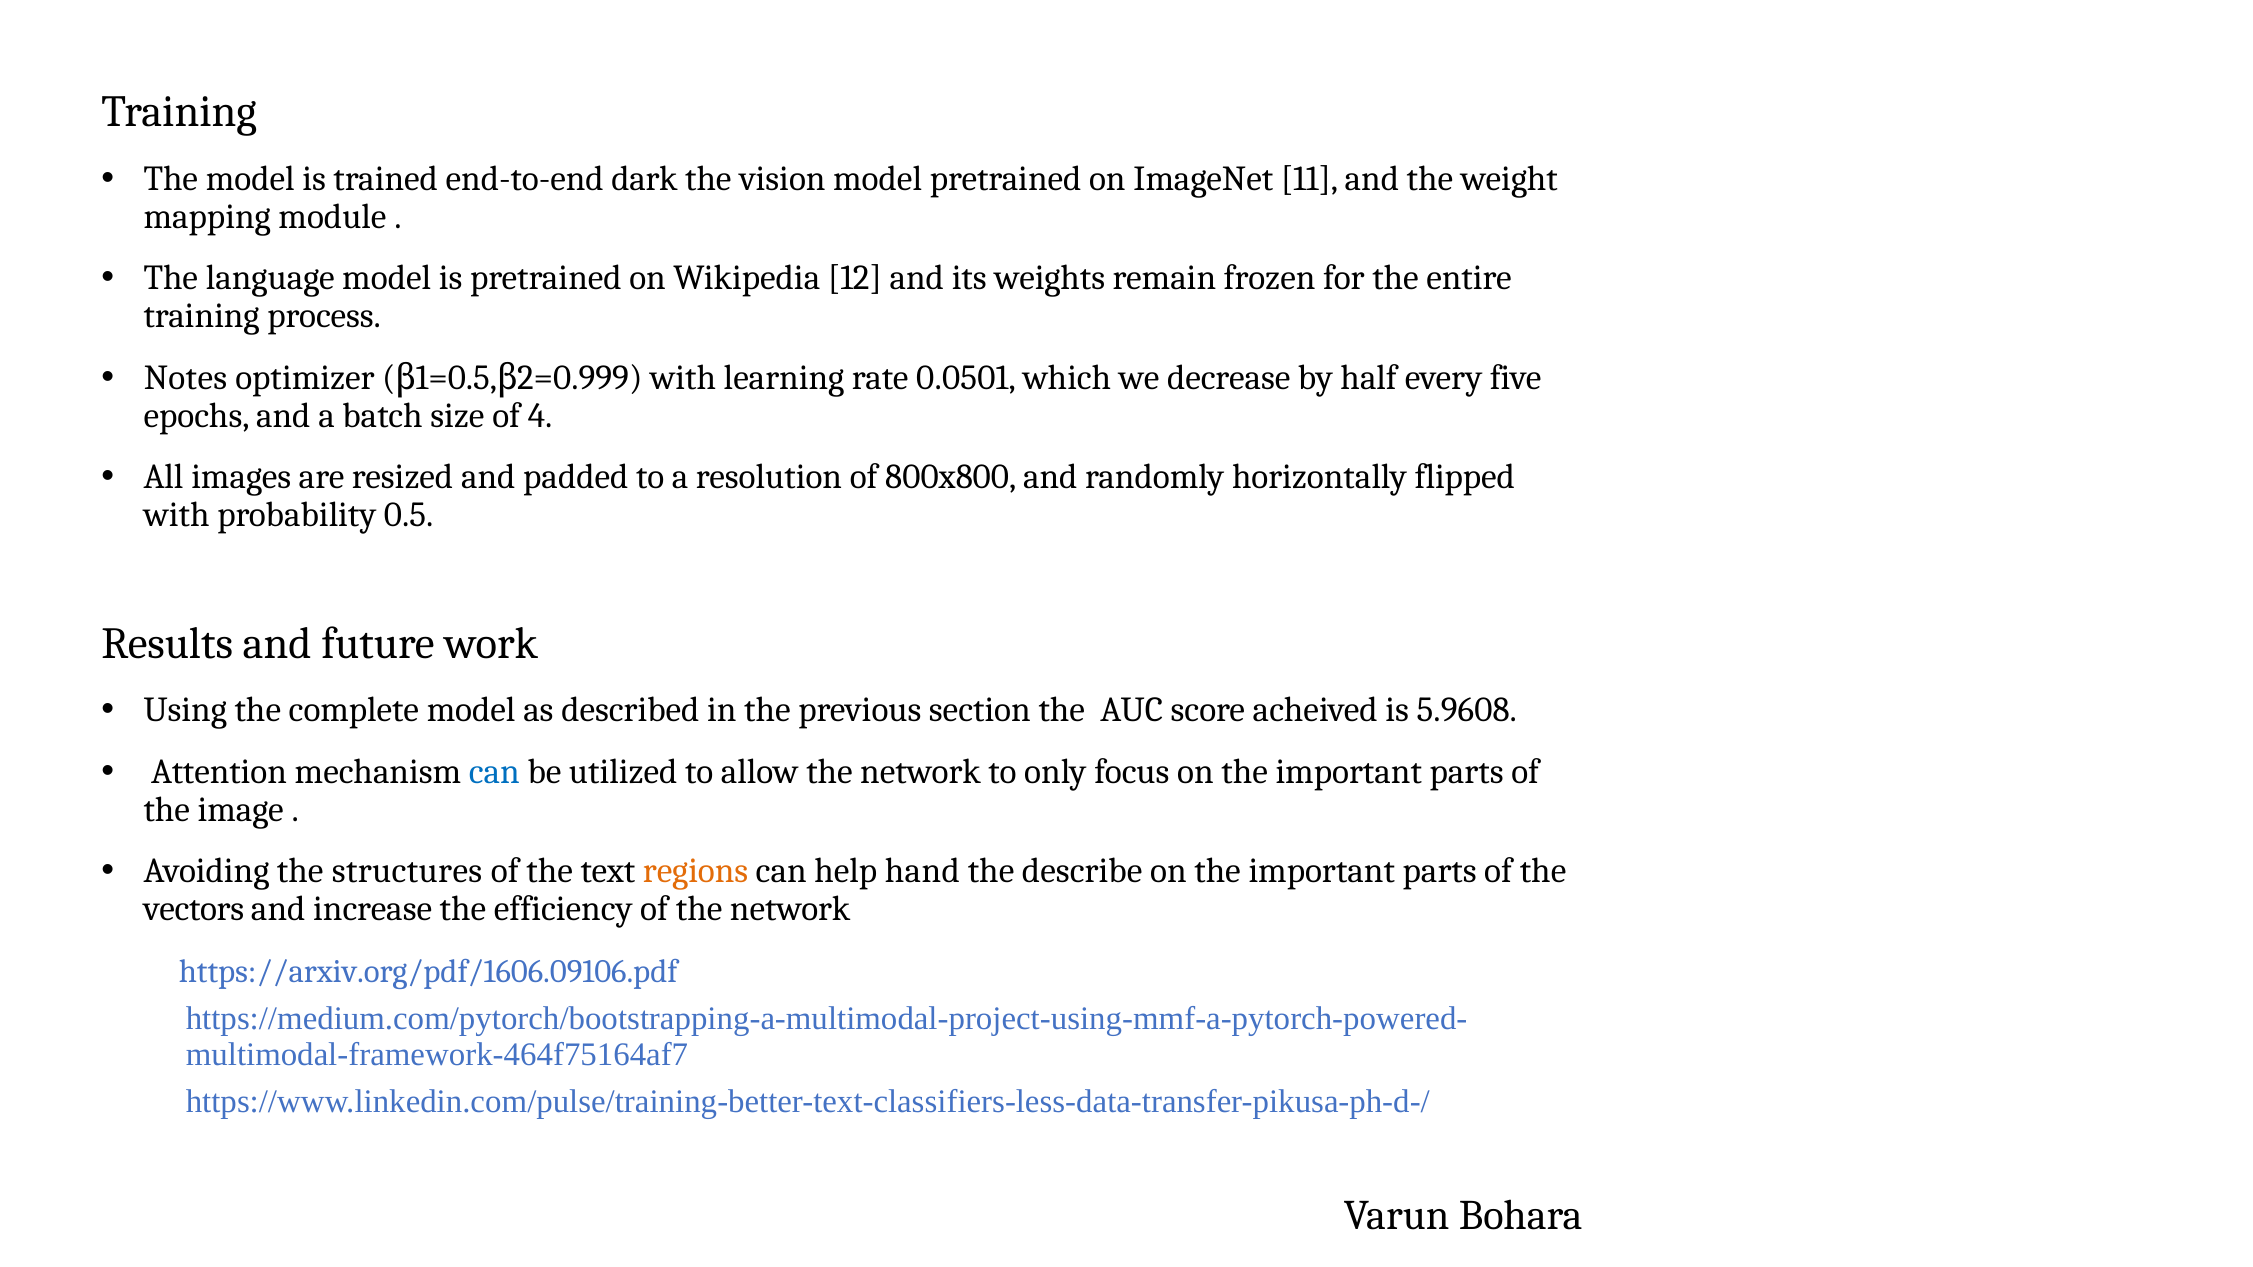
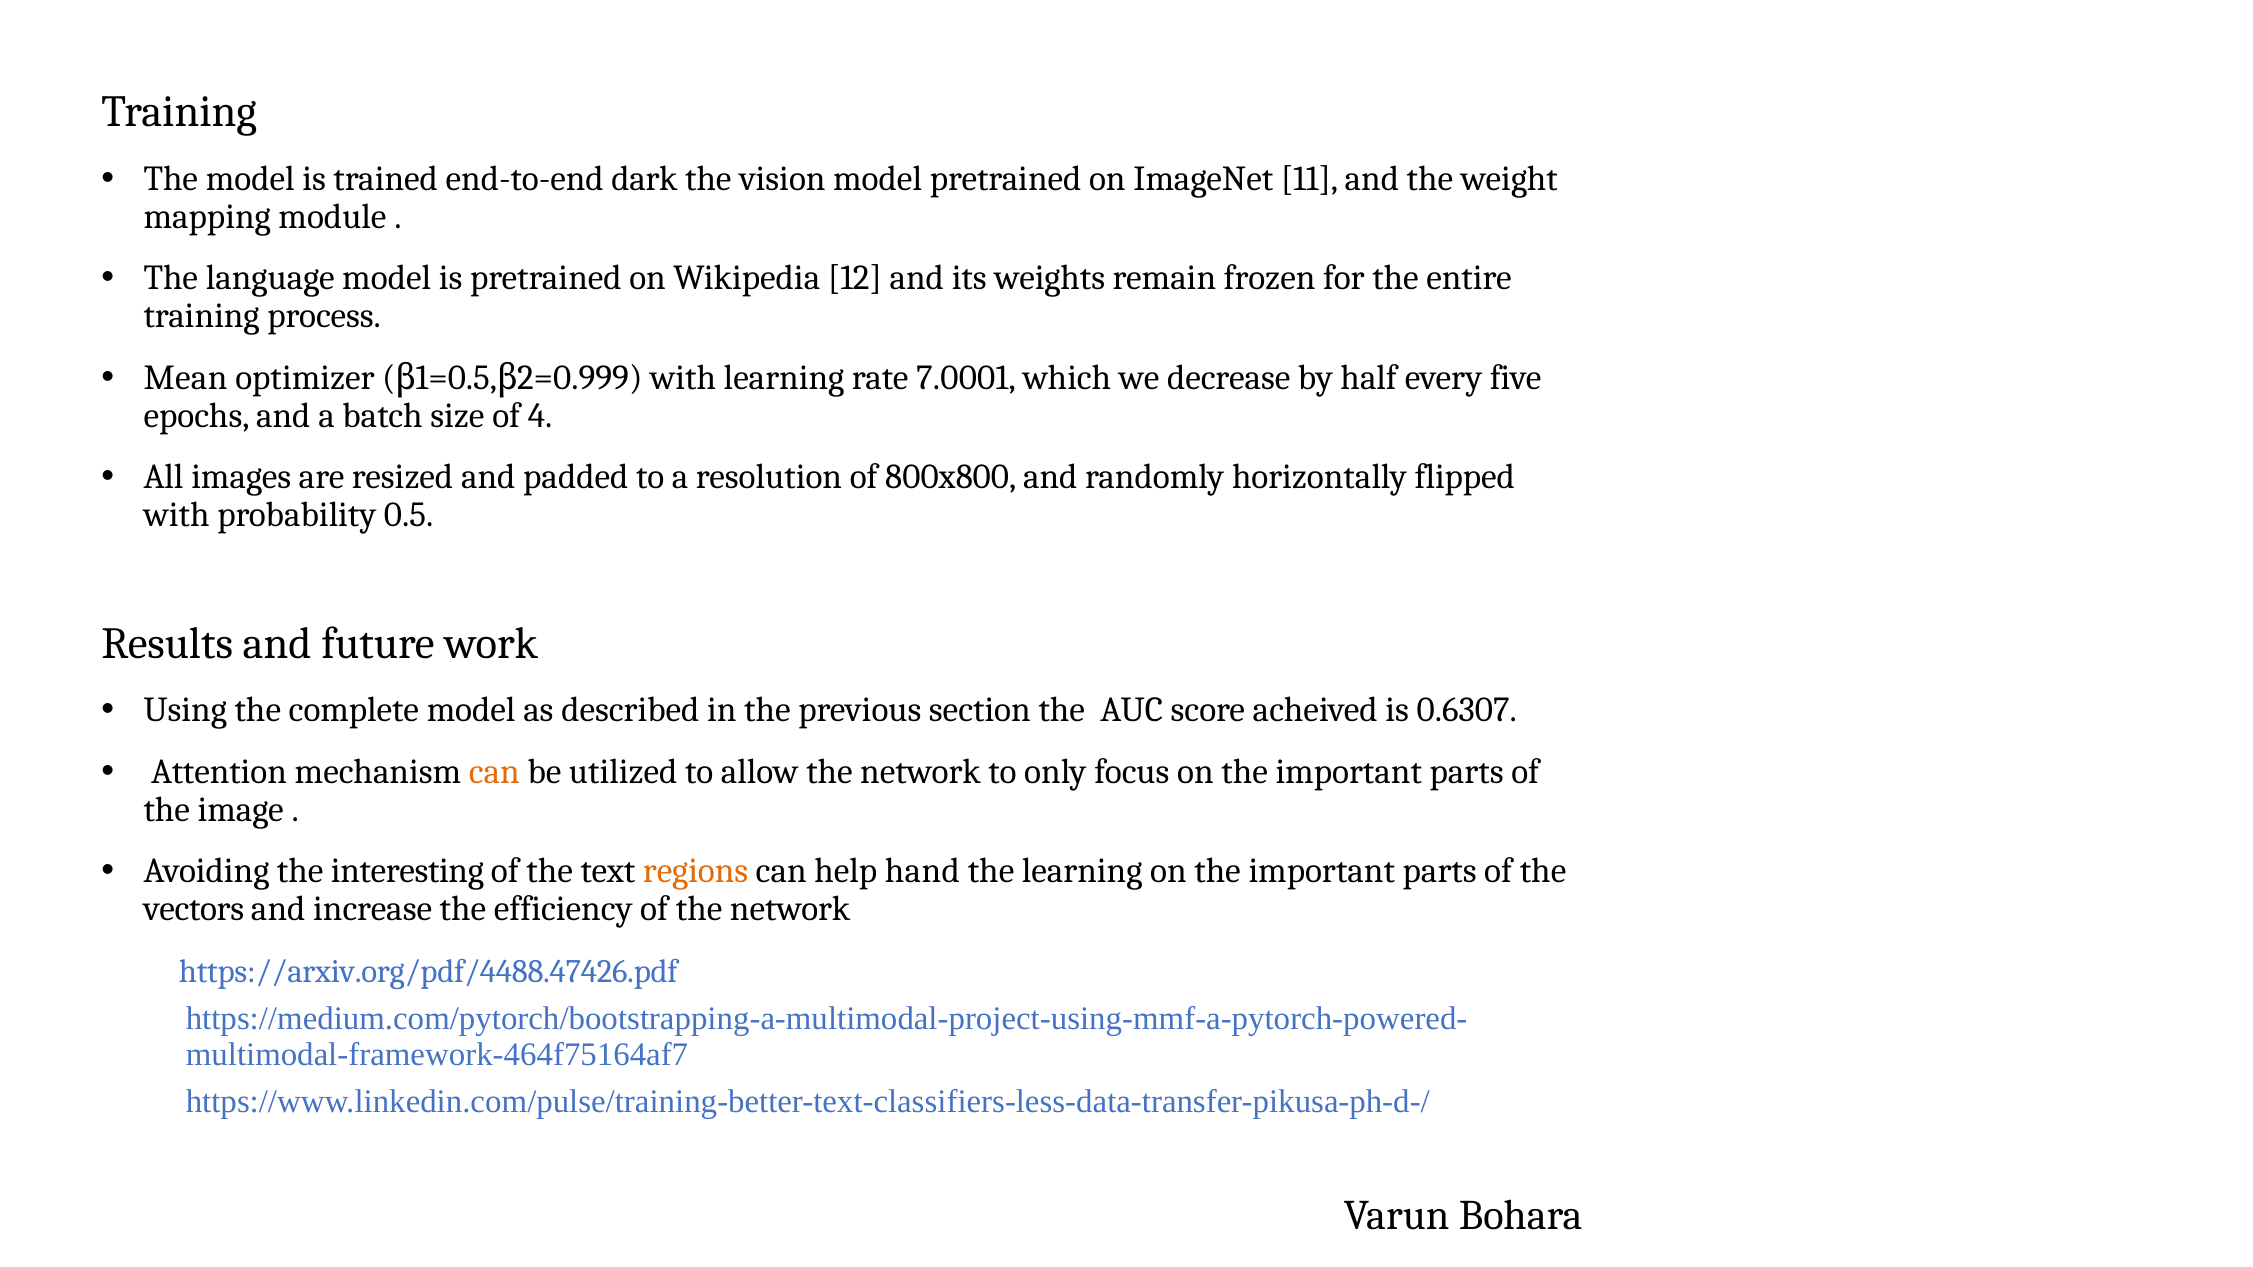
Notes: Notes -> Mean
0.0501: 0.0501 -> 7.0001
5.9608: 5.9608 -> 0.6307
can at (494, 772) colour: blue -> orange
structures: structures -> interesting
the describe: describe -> learning
https://arxiv.org/pdf/1606.09106.pdf: https://arxiv.org/pdf/1606.09106.pdf -> https://arxiv.org/pdf/4488.47426.pdf
